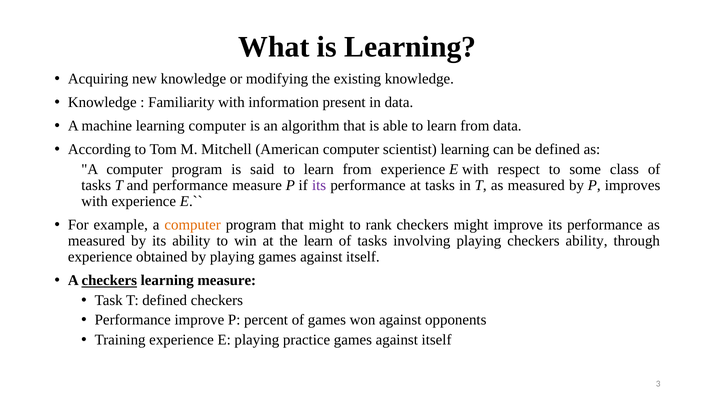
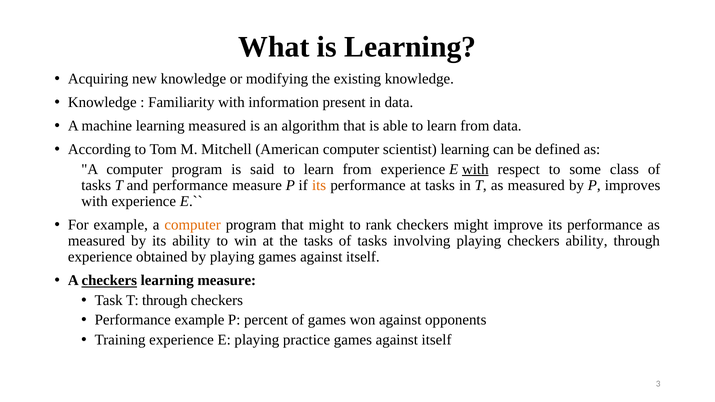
learning computer: computer -> measured
with at (475, 169) underline: none -> present
its at (319, 185) colour: purple -> orange
the learn: learn -> tasks
T defined: defined -> through
Performance improve: improve -> example
